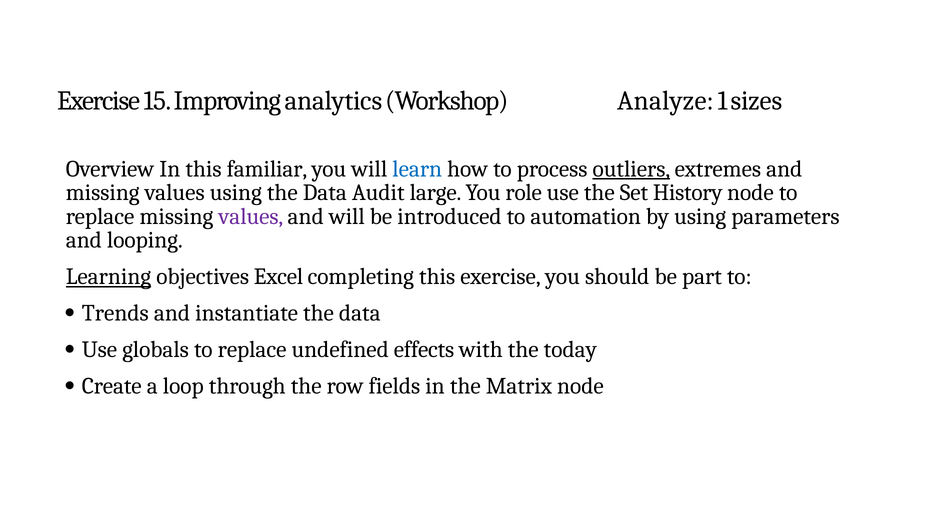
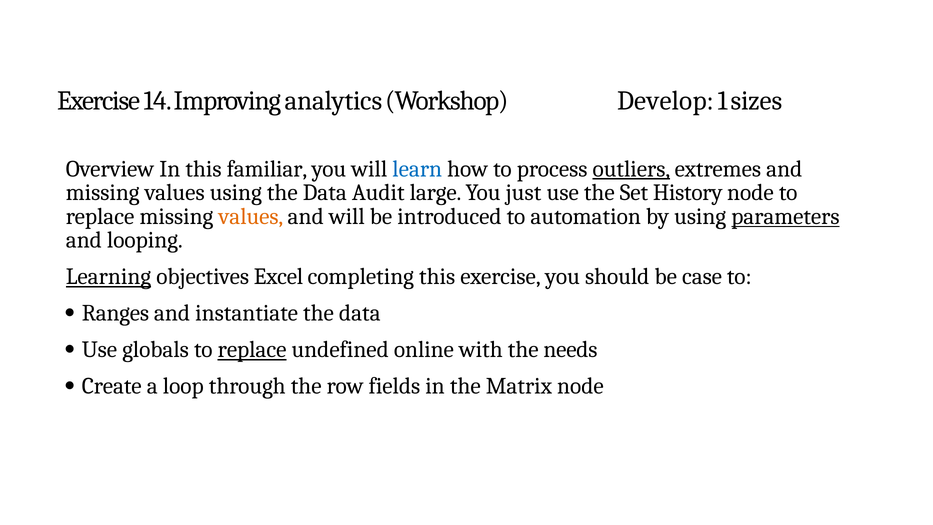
15: 15 -> 14
Analyze: Analyze -> Develop
role: role -> just
values at (251, 216) colour: purple -> orange
parameters underline: none -> present
part: part -> case
Trends: Trends -> Ranges
replace at (252, 350) underline: none -> present
effects: effects -> online
today: today -> needs
